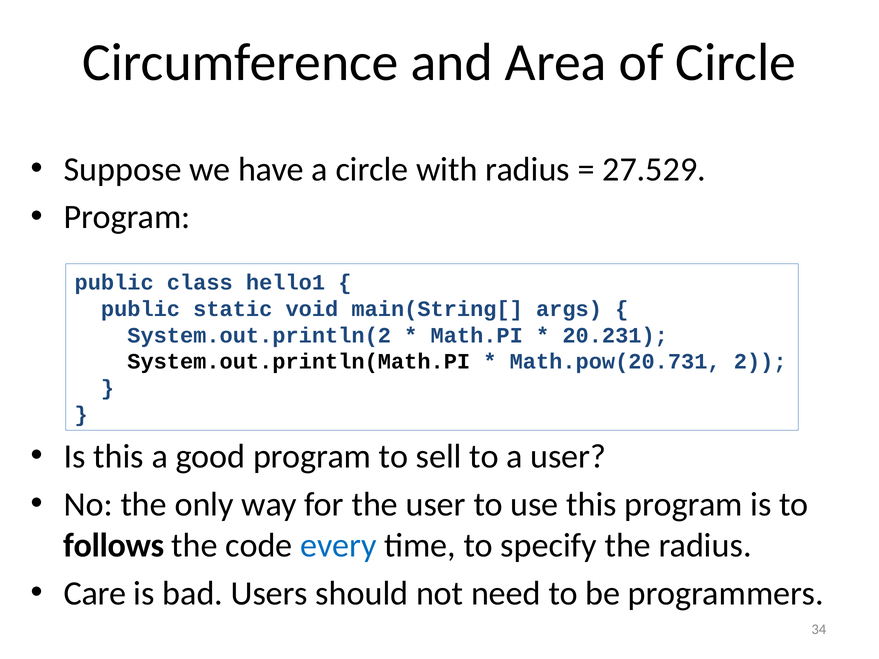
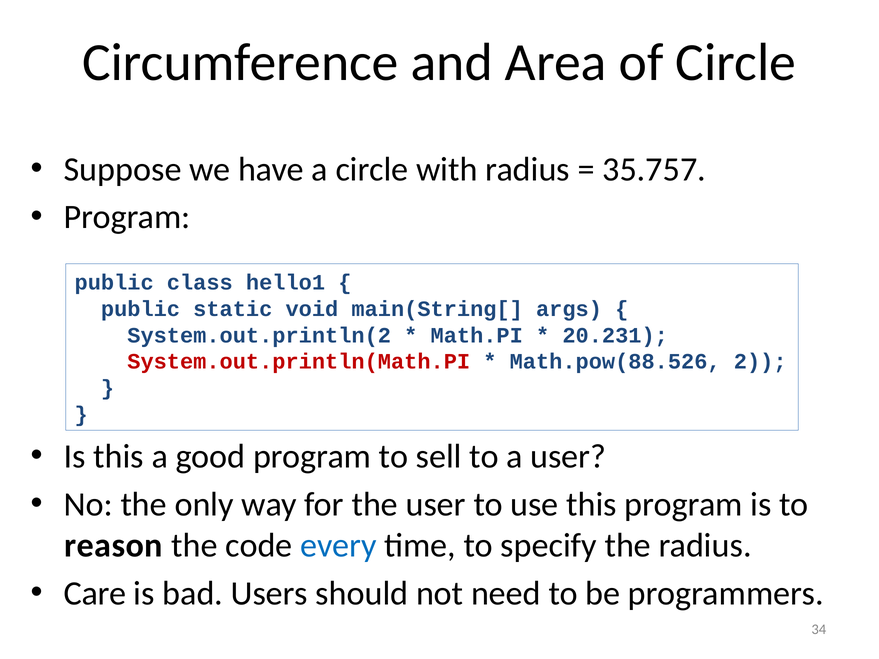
27.529: 27.529 -> 35.757
System.out.println(Math.PI colour: black -> red
Math.pow(20.731: Math.pow(20.731 -> Math.pow(88.526
follows: follows -> reason
